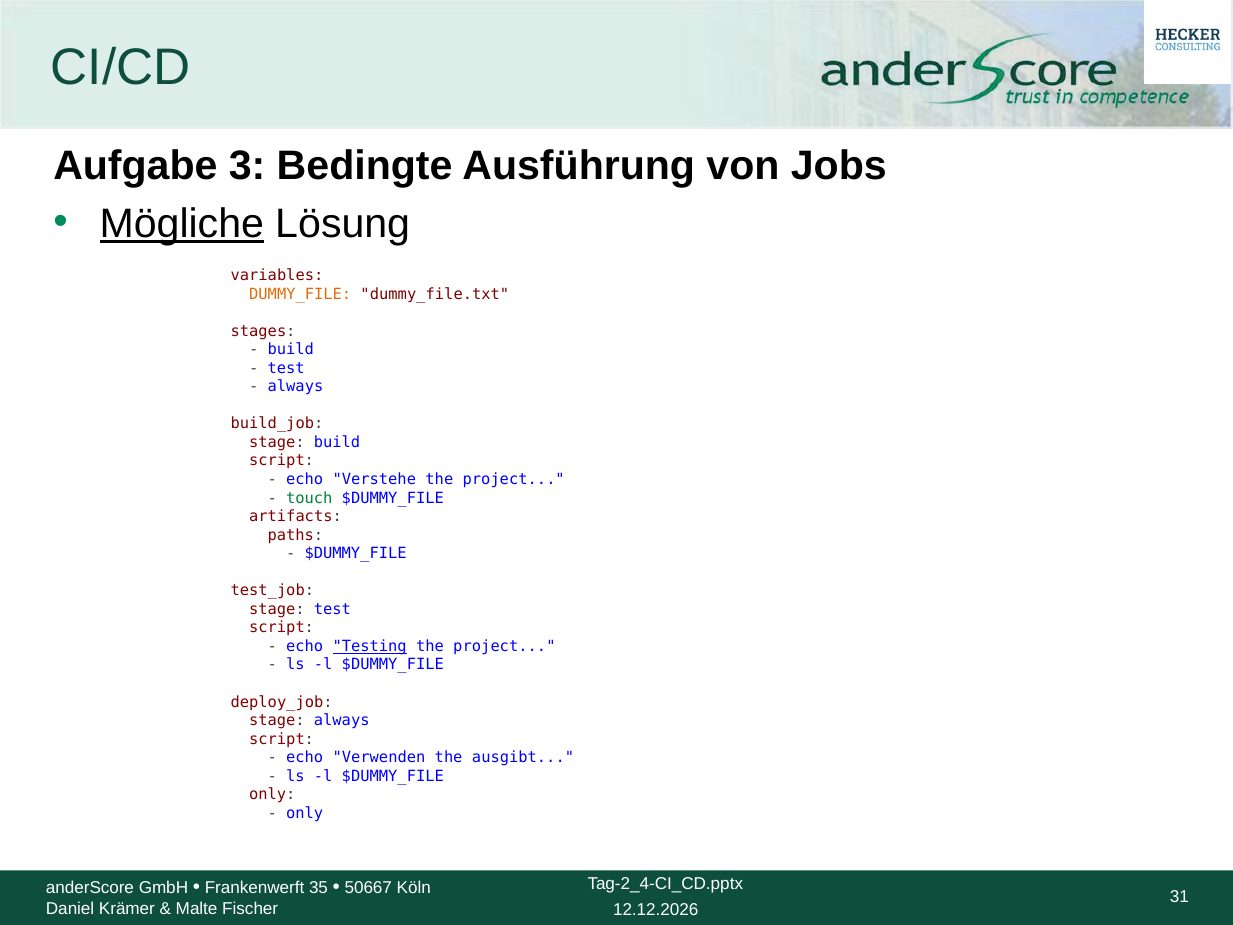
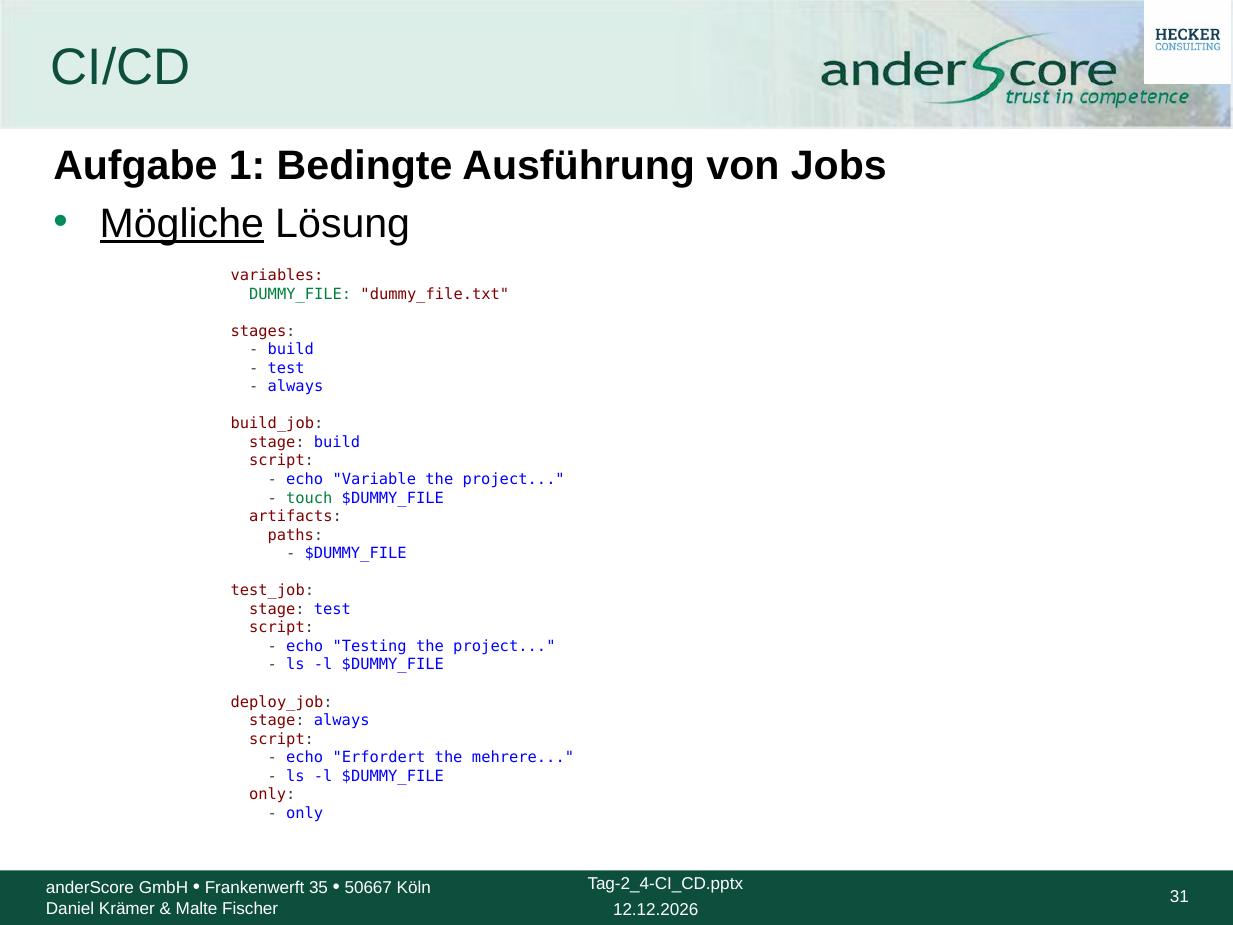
3: 3 -> 1
DUMMY_FILE colour: orange -> green
Verstehe: Verstehe -> Variable
Testing underline: present -> none
Verwenden: Verwenden -> Erfordert
ausgibt: ausgibt -> mehrere
